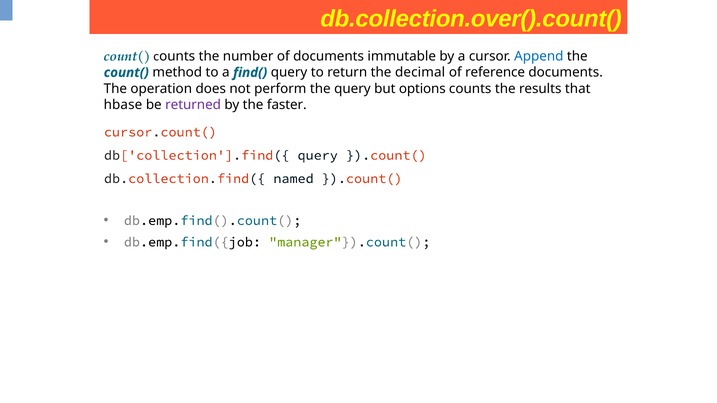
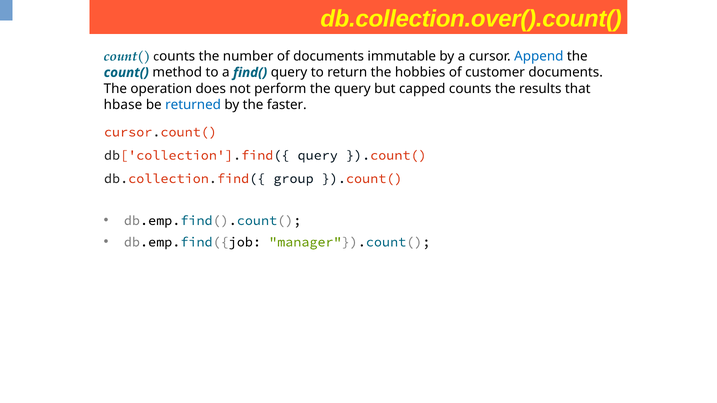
decimal: decimal -> hobbies
reference: reference -> customer
options: options -> capped
returned colour: purple -> blue
named: named -> group
